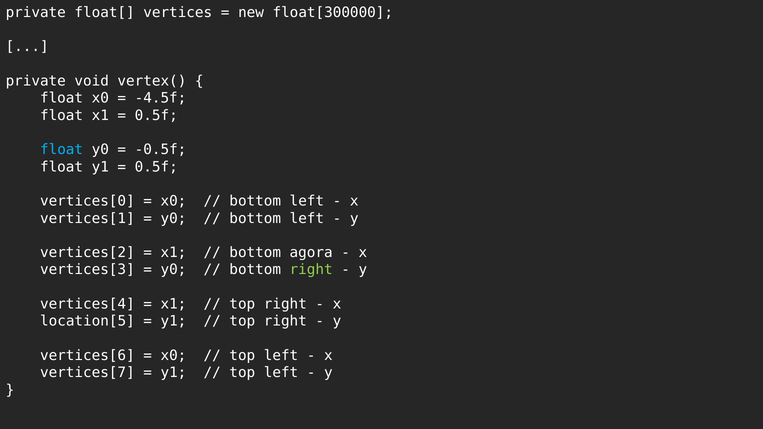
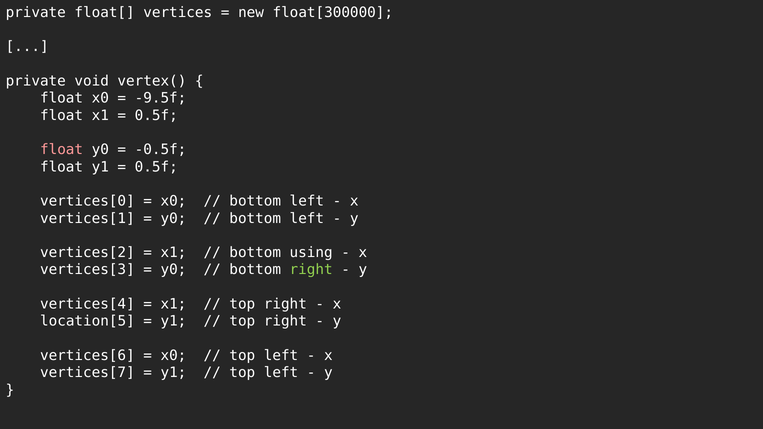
-4.5f: -4.5f -> -9.5f
float at (62, 150) colour: light blue -> pink
agora: agora -> using
